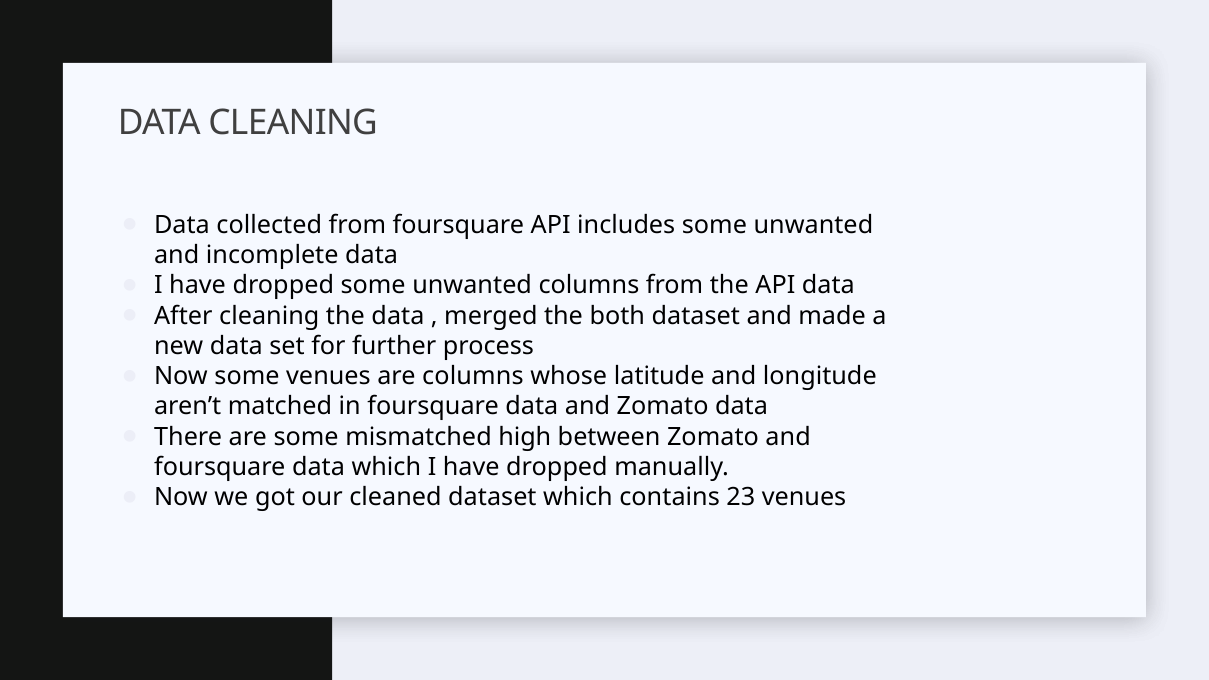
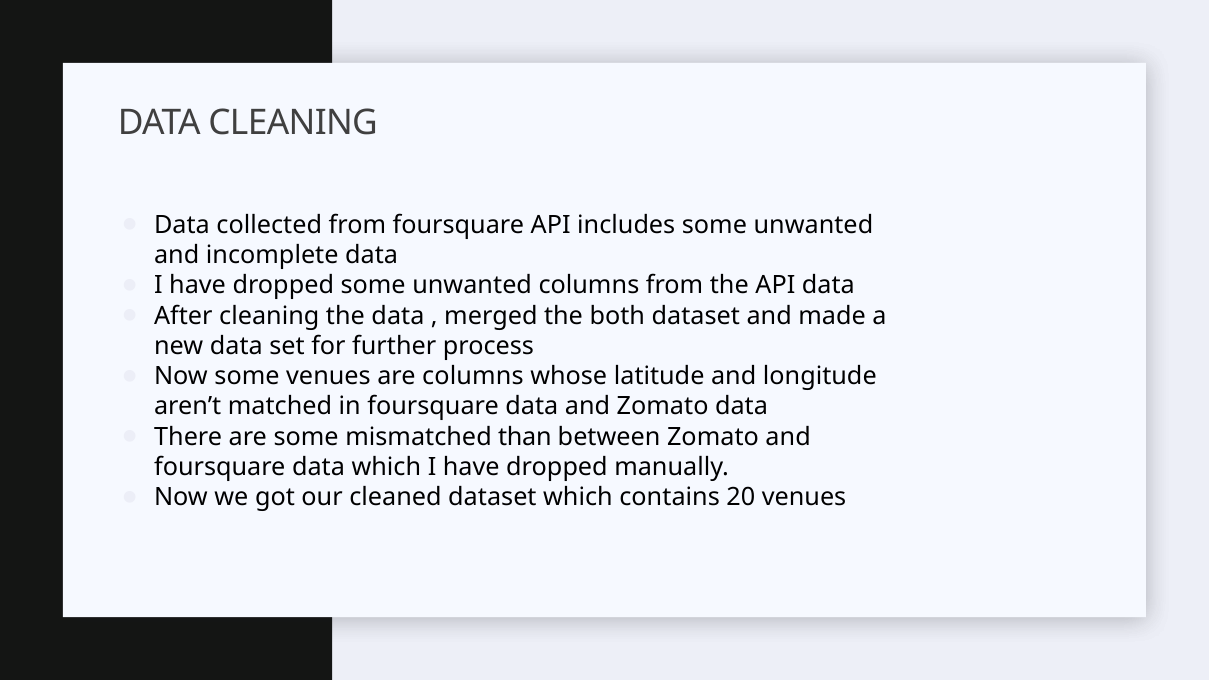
high: high -> than
23: 23 -> 20
